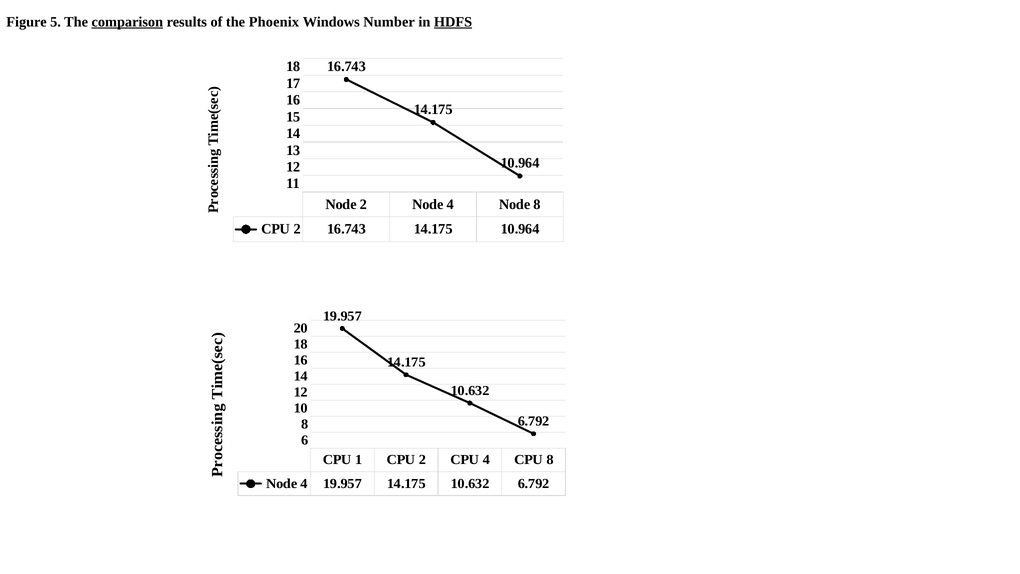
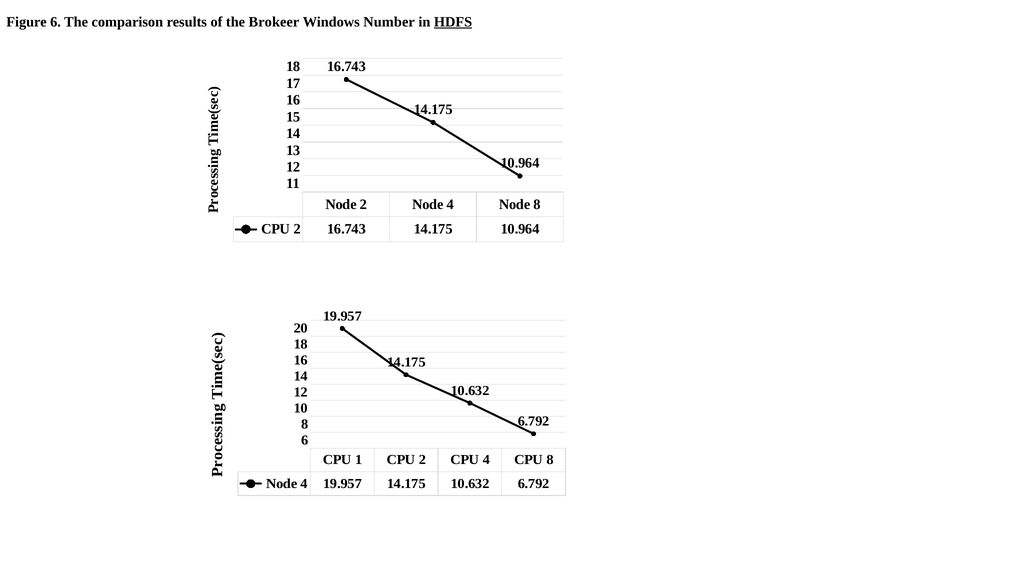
Figure 5: 5 -> 6
comparison underline: present -> none
Phoenix: Phoenix -> Brokeer
